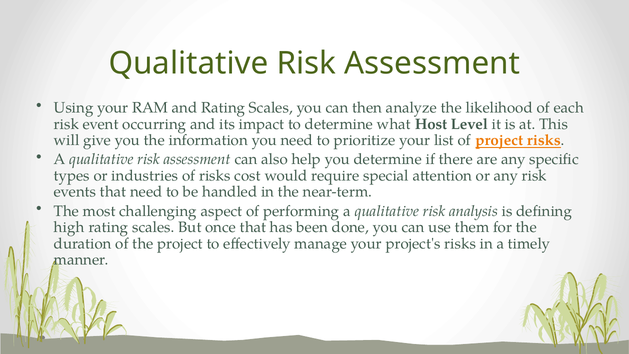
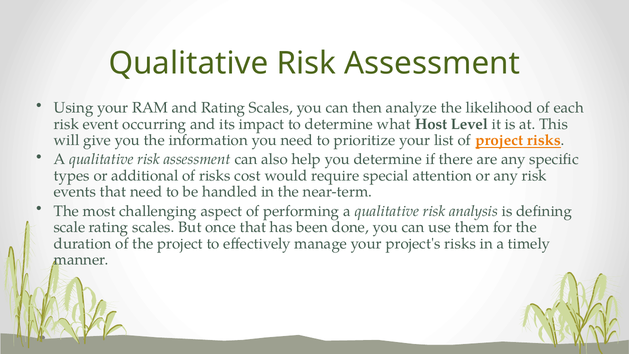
industries: industries -> additional
high: high -> scale
